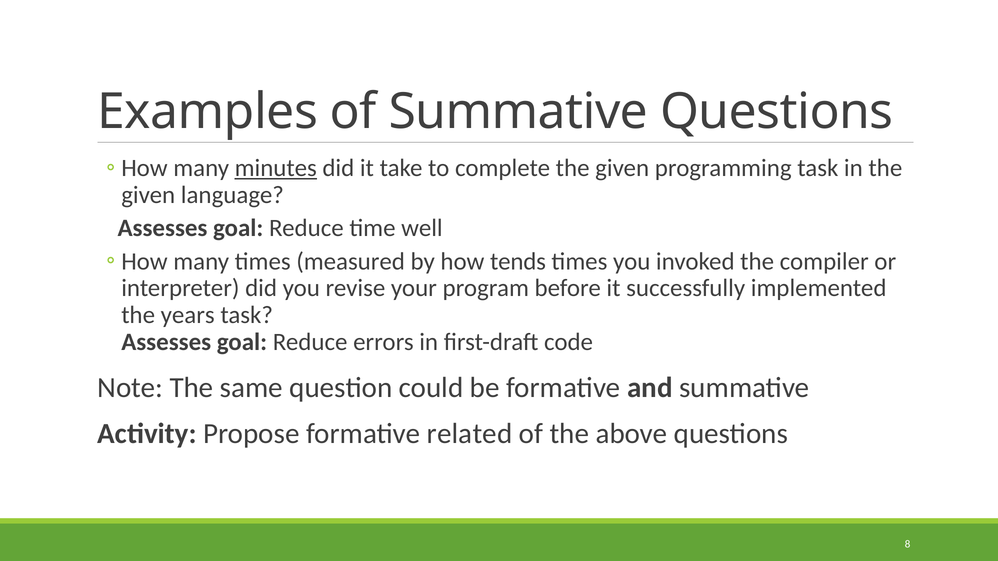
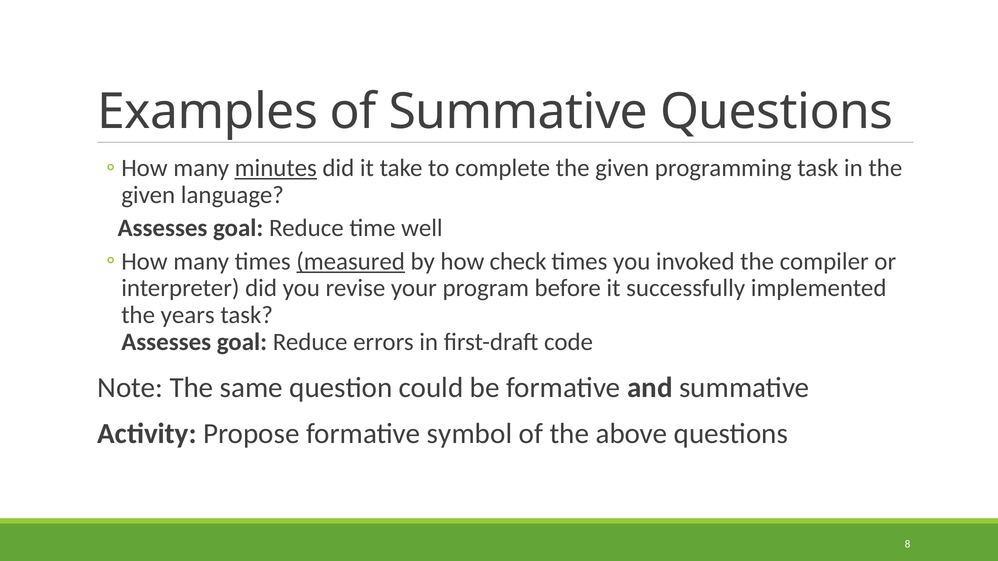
measured underline: none -> present
tends: tends -> check
related: related -> symbol
